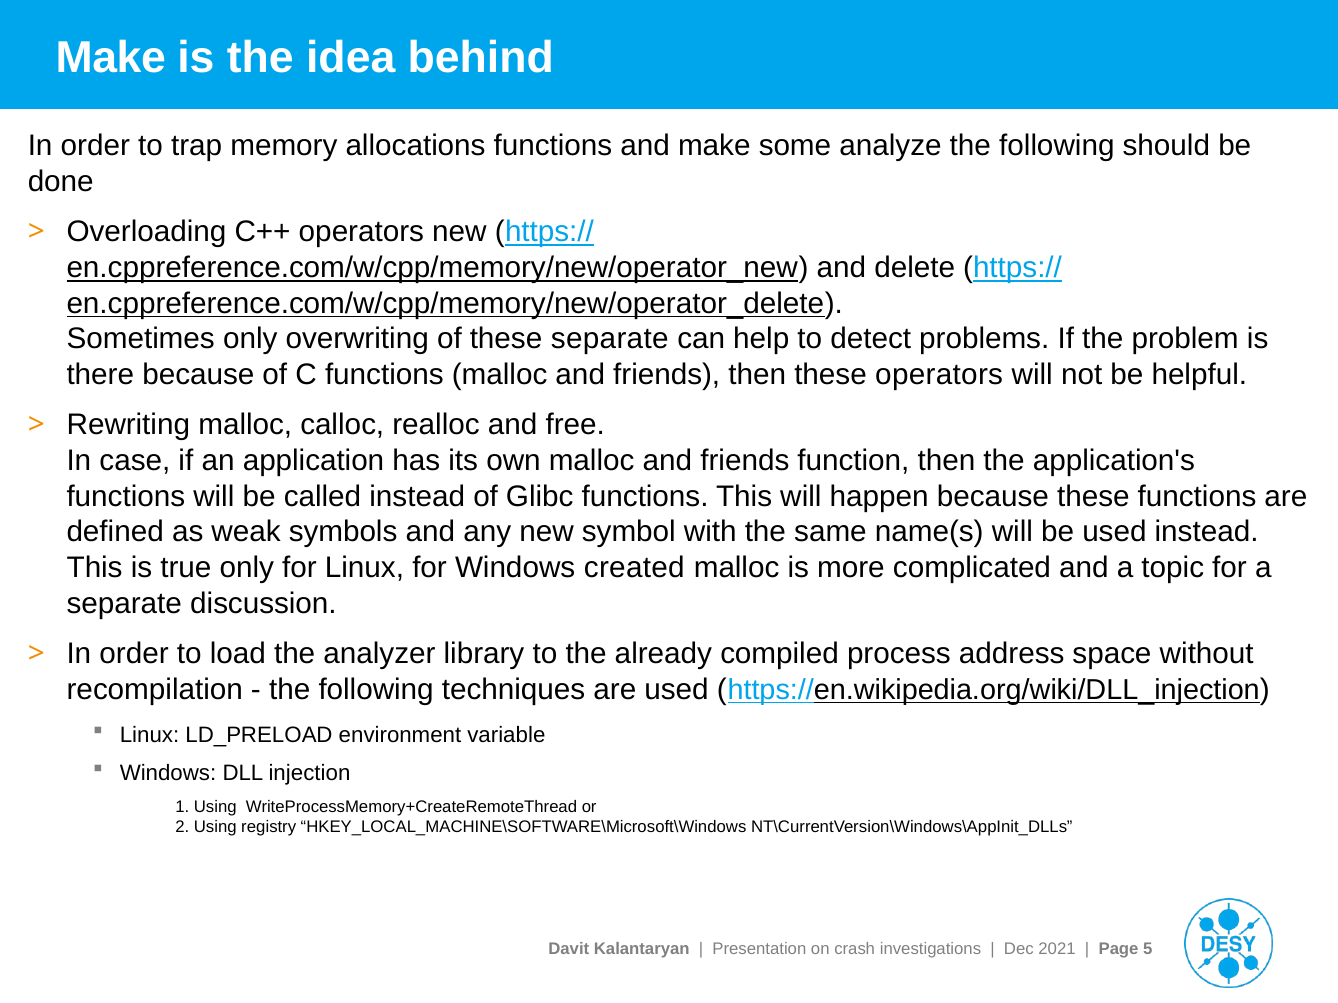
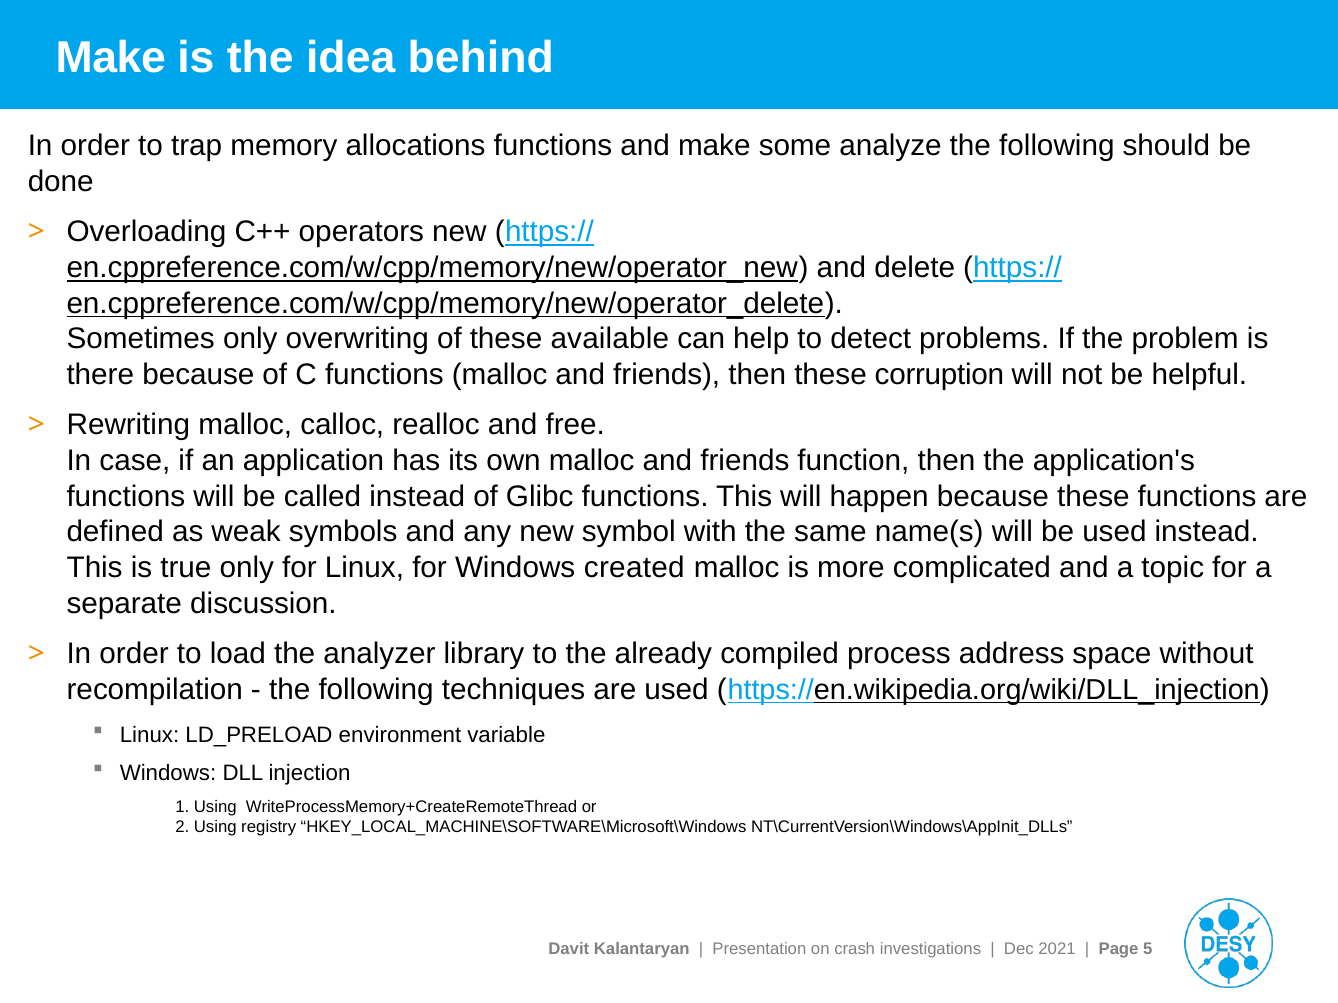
these separate: separate -> available
these operators: operators -> corruption
